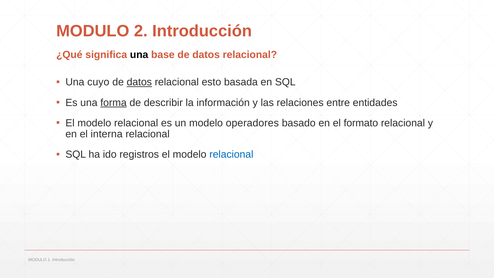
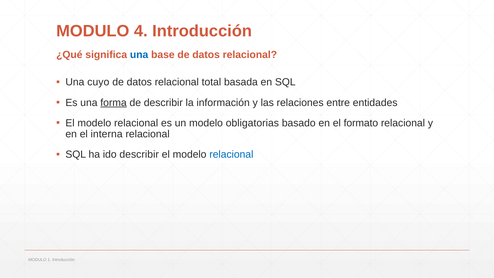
2: 2 -> 4
una at (139, 55) colour: black -> blue
datos at (139, 82) underline: present -> none
esto: esto -> total
operadores: operadores -> obligatorias
ido registros: registros -> describir
